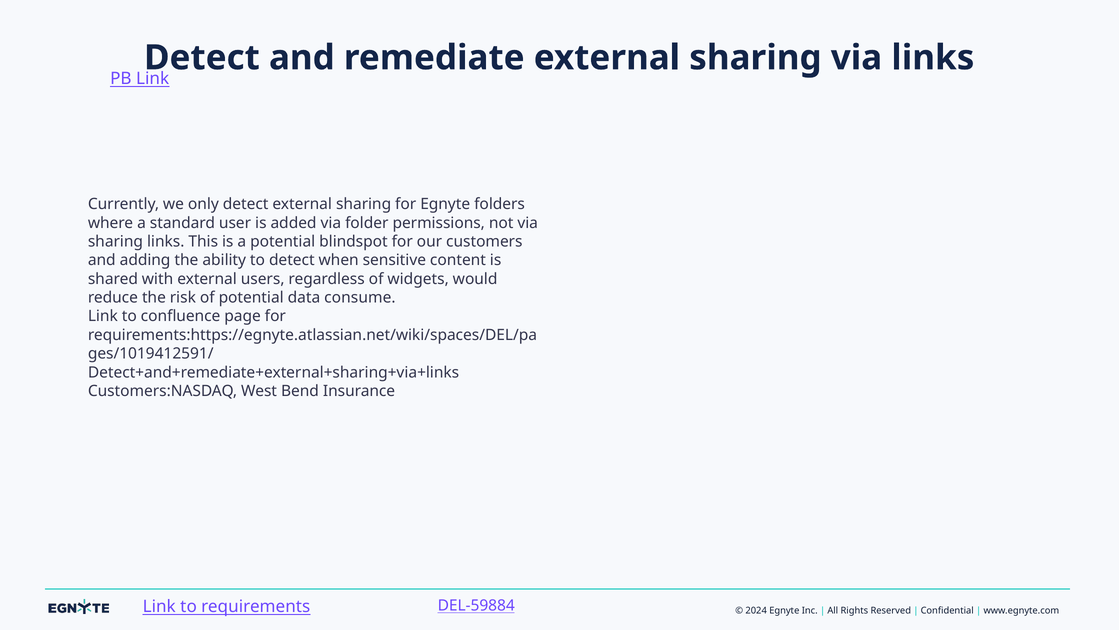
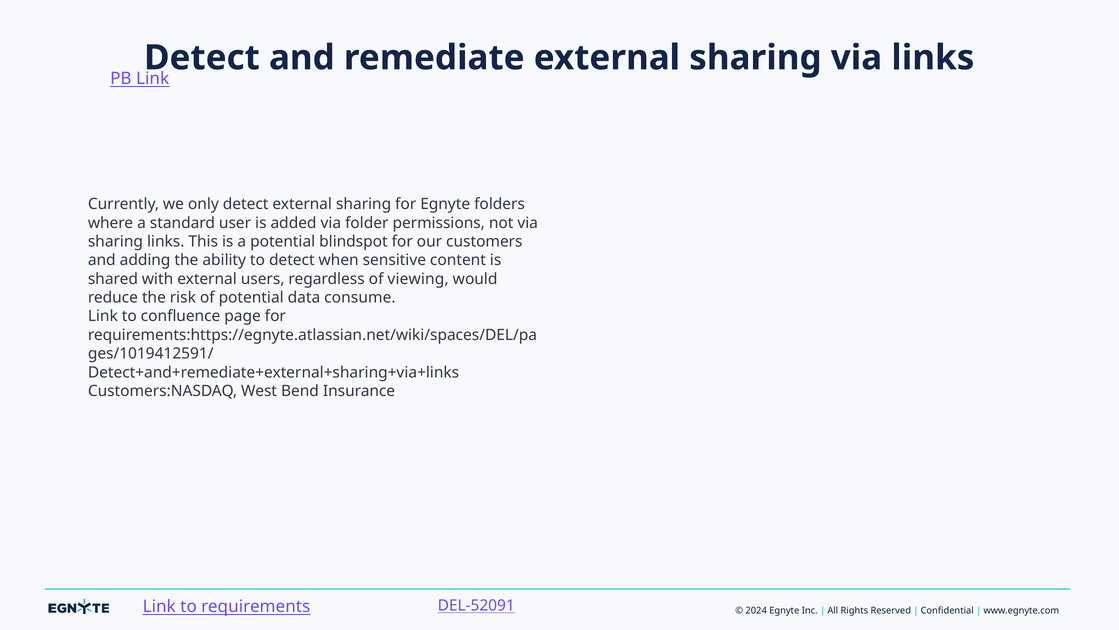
widgets: widgets -> viewing
DEL-59884: DEL-59884 -> DEL-52091
